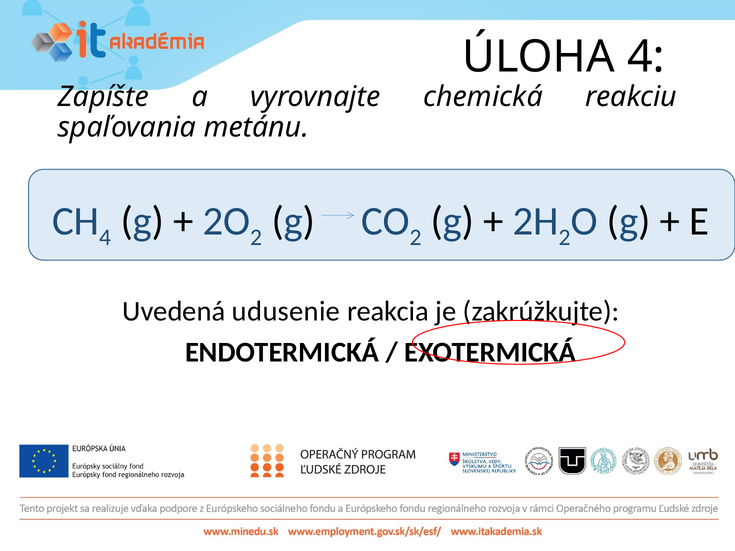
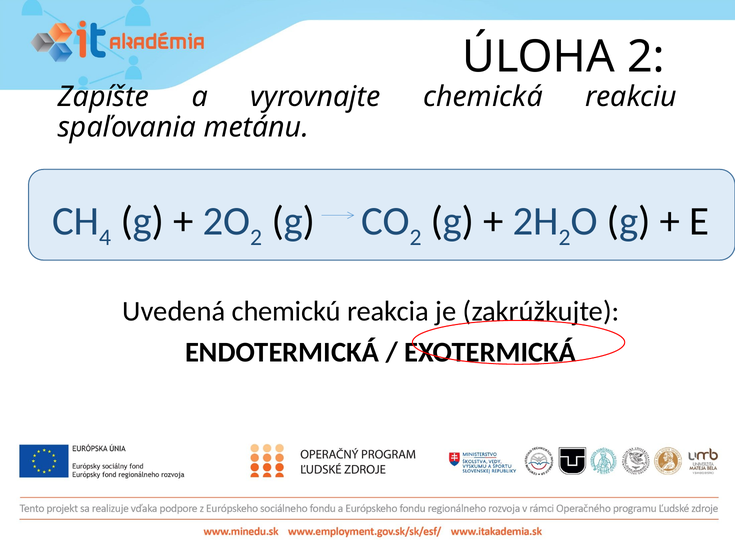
ÚLOHA 4: 4 -> 2
udusenie: udusenie -> chemickú
